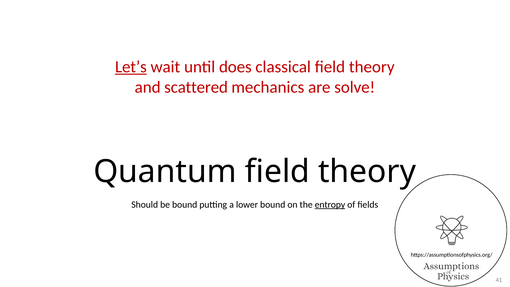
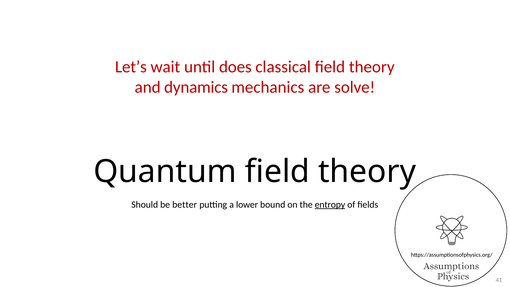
Let’s underline: present -> none
scattered: scattered -> dynamics
be bound: bound -> better
